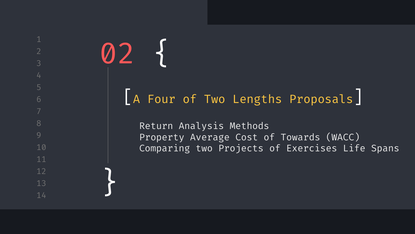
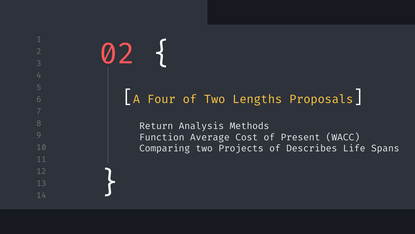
Property: Property -> Function
Towards: Towards -> Present
Exercises: Exercises -> Describes
